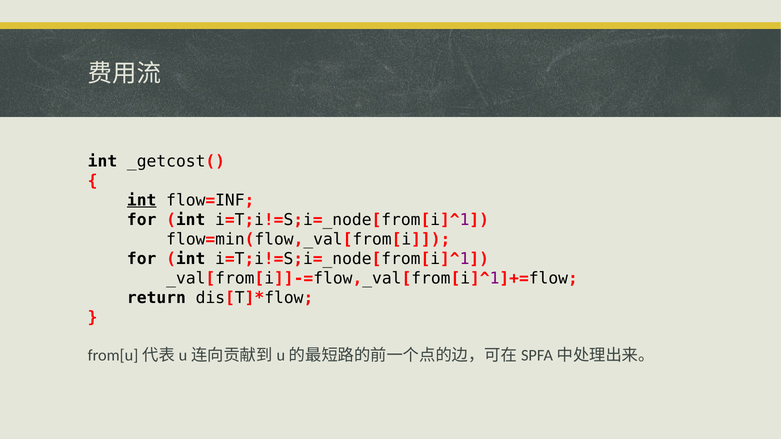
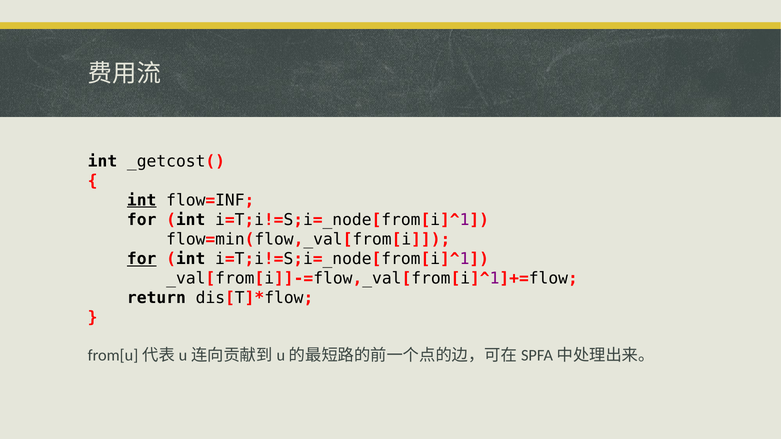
for at (142, 259) underline: none -> present
